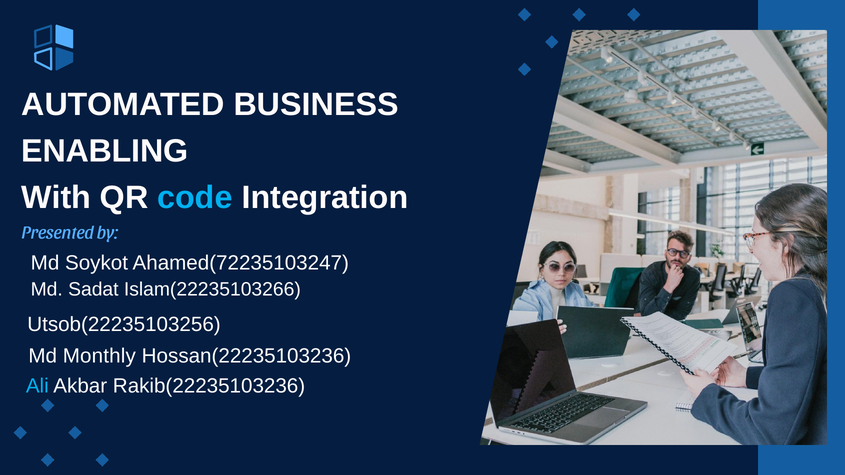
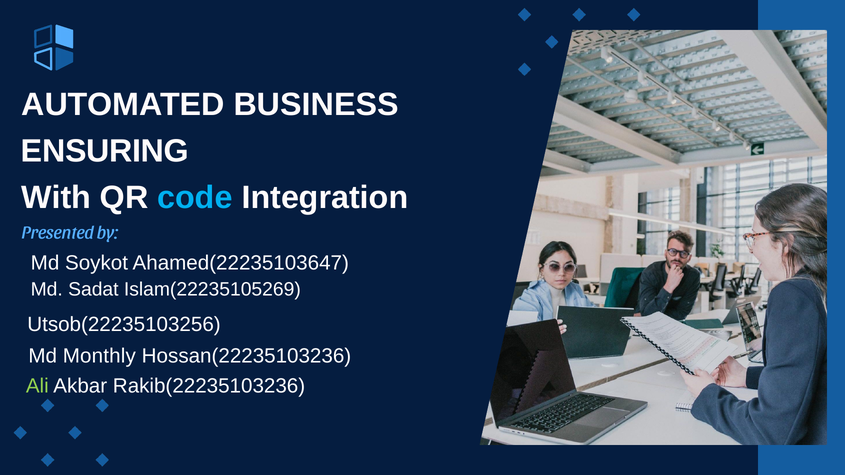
ENABLING: ENABLING -> ENSURING
Ahamed(72235103247: Ahamed(72235103247 -> Ahamed(22235103647
Islam(22235103266: Islam(22235103266 -> Islam(22235105269
Ali colour: light blue -> light green
